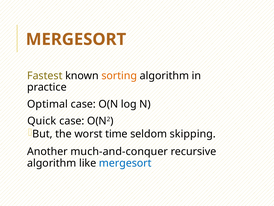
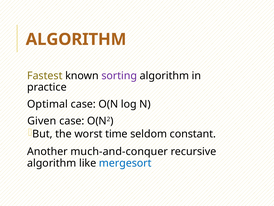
MERGESORT at (76, 39): MERGESORT -> ALGORITHM
sorting colour: orange -> purple
Quick: Quick -> Given
skipping: skipping -> constant
